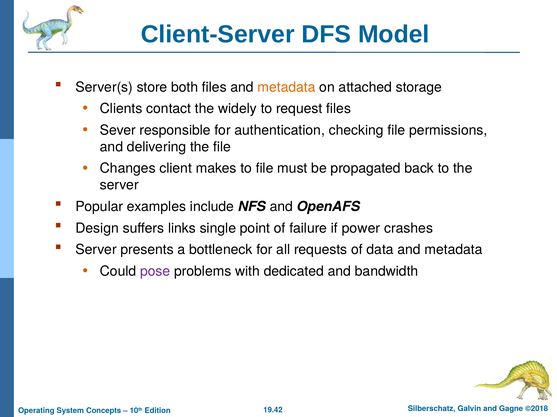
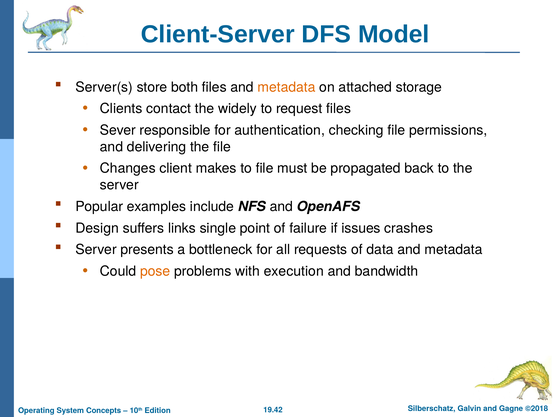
power: power -> issues
pose colour: purple -> orange
dedicated: dedicated -> execution
